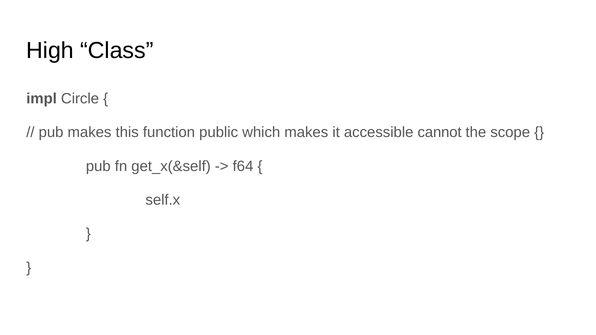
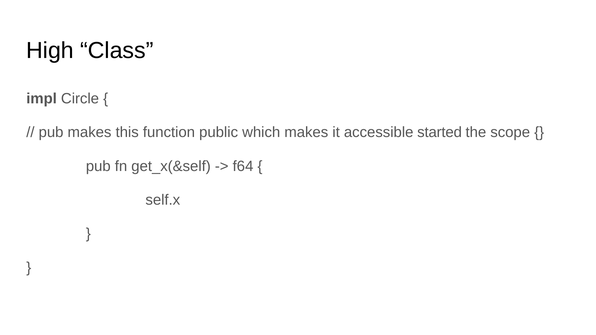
cannot: cannot -> started
